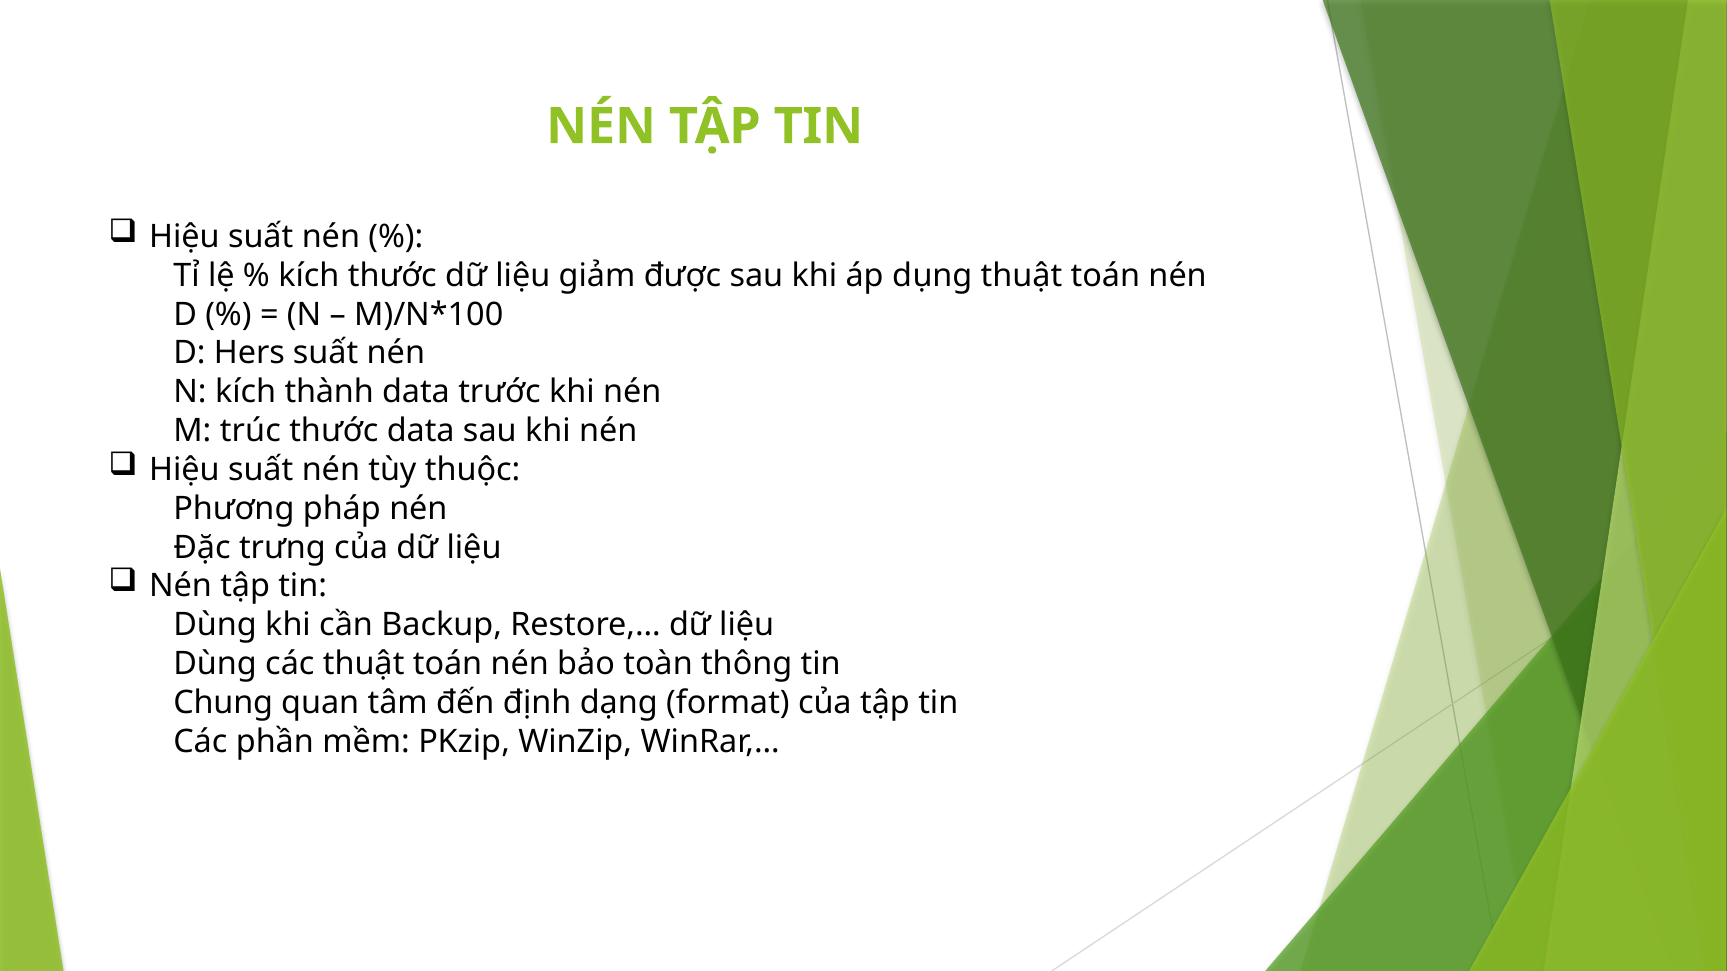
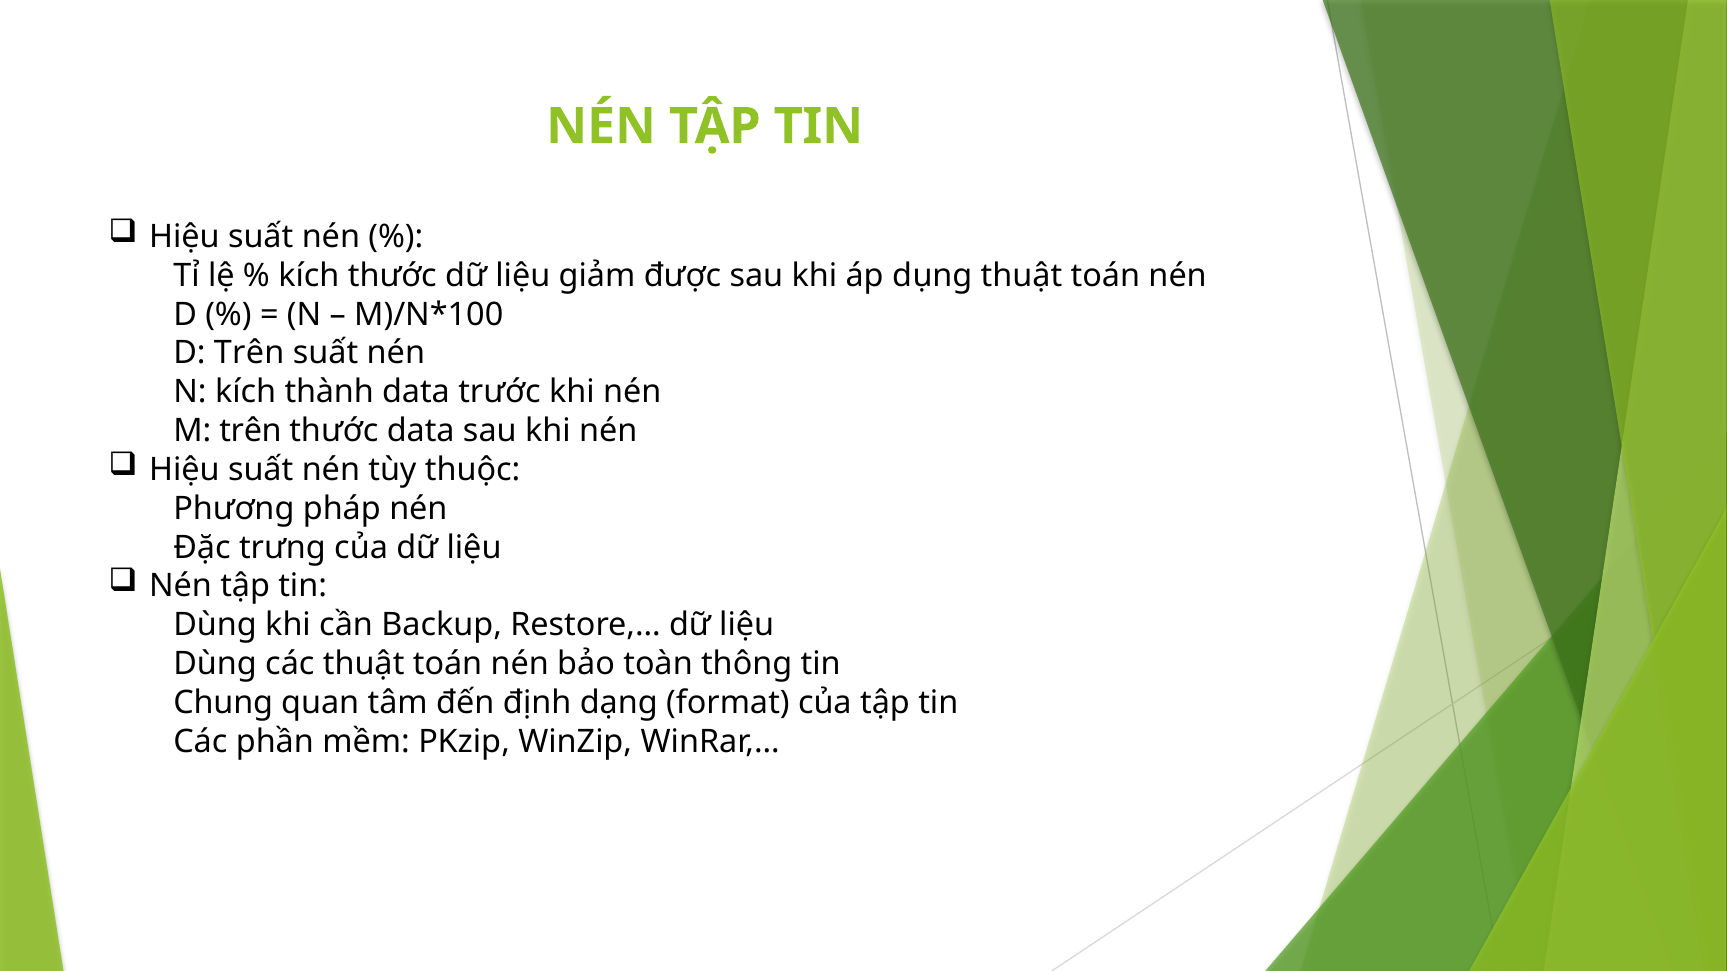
D Hers: Hers -> Trên
M trúc: trúc -> trên
